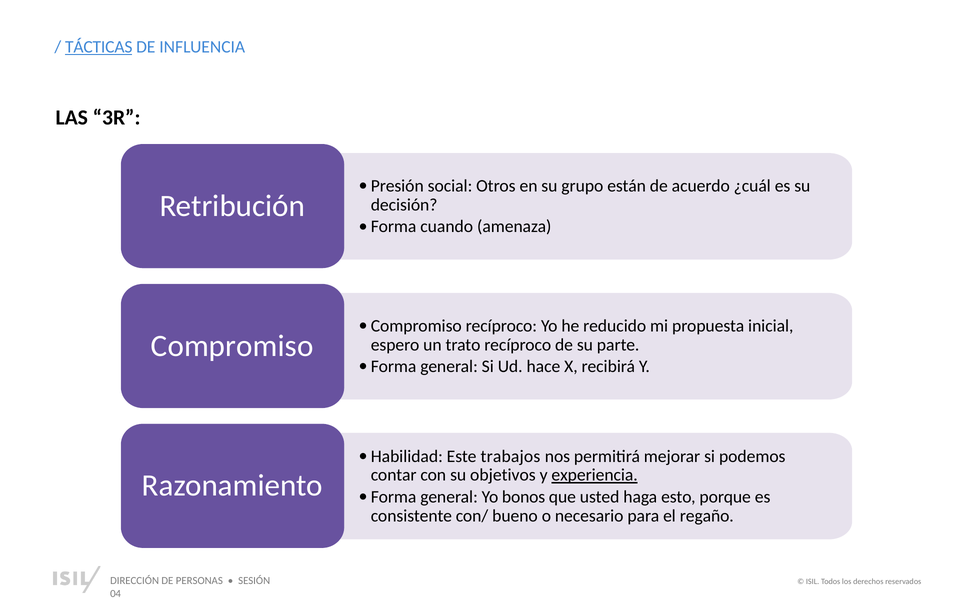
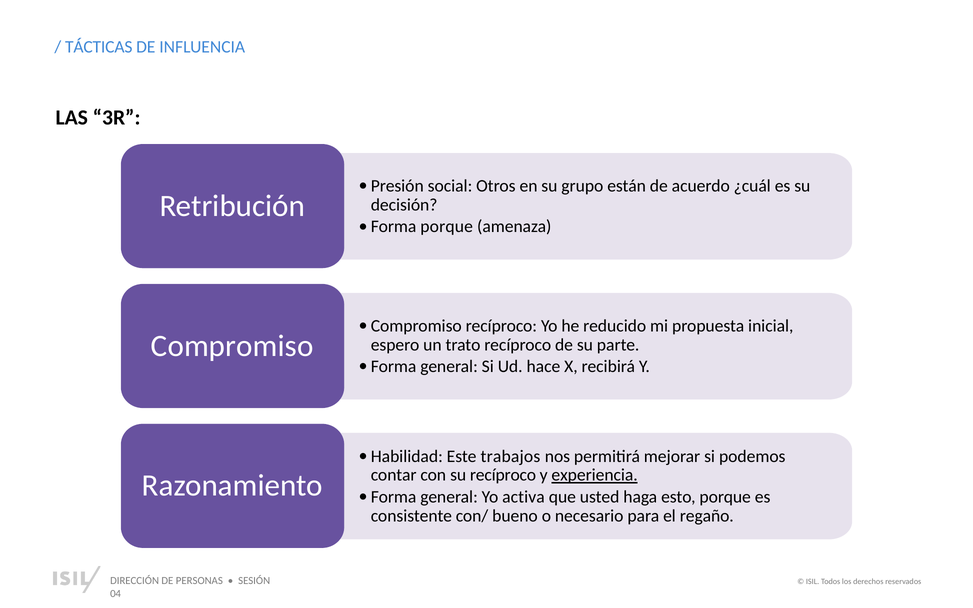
TÁCTICAS underline: present -> none
Forma cuando: cuando -> porque
su objetivos: objetivos -> recíproco
bonos: bonos -> activa
